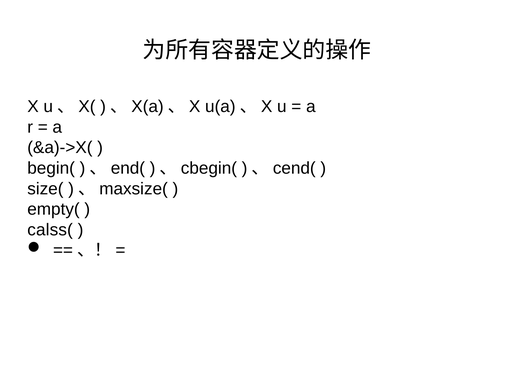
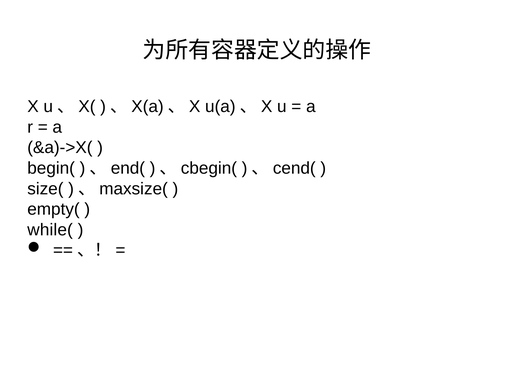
calss(: calss( -> while(
